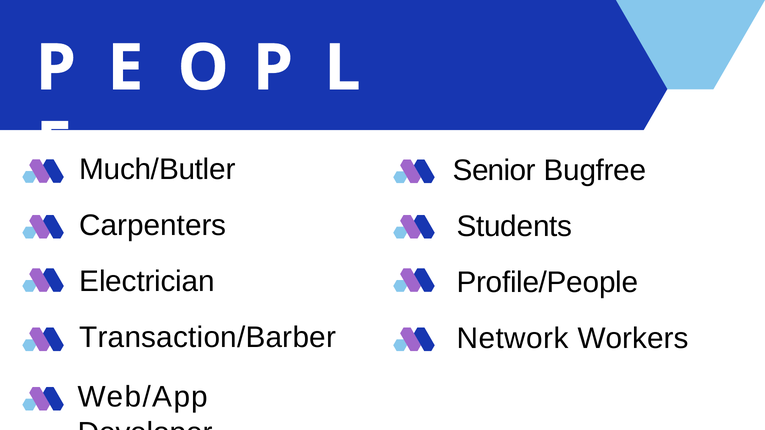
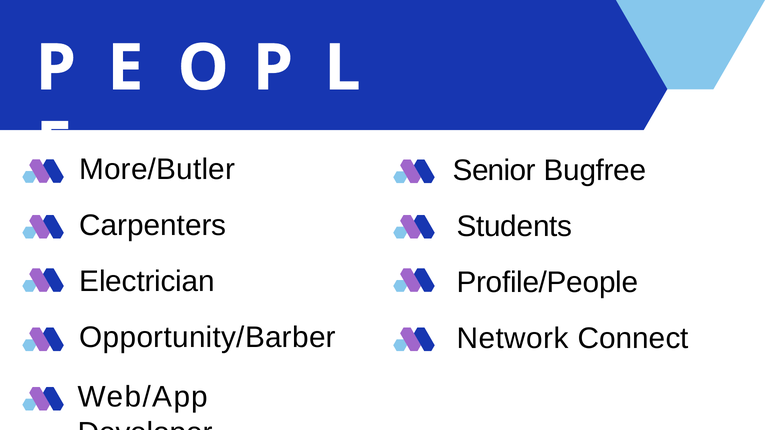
Much/Butler: Much/Butler -> More/Butler
Transaction/Barber: Transaction/Barber -> Opportunity/Barber
Workers: Workers -> Connect
